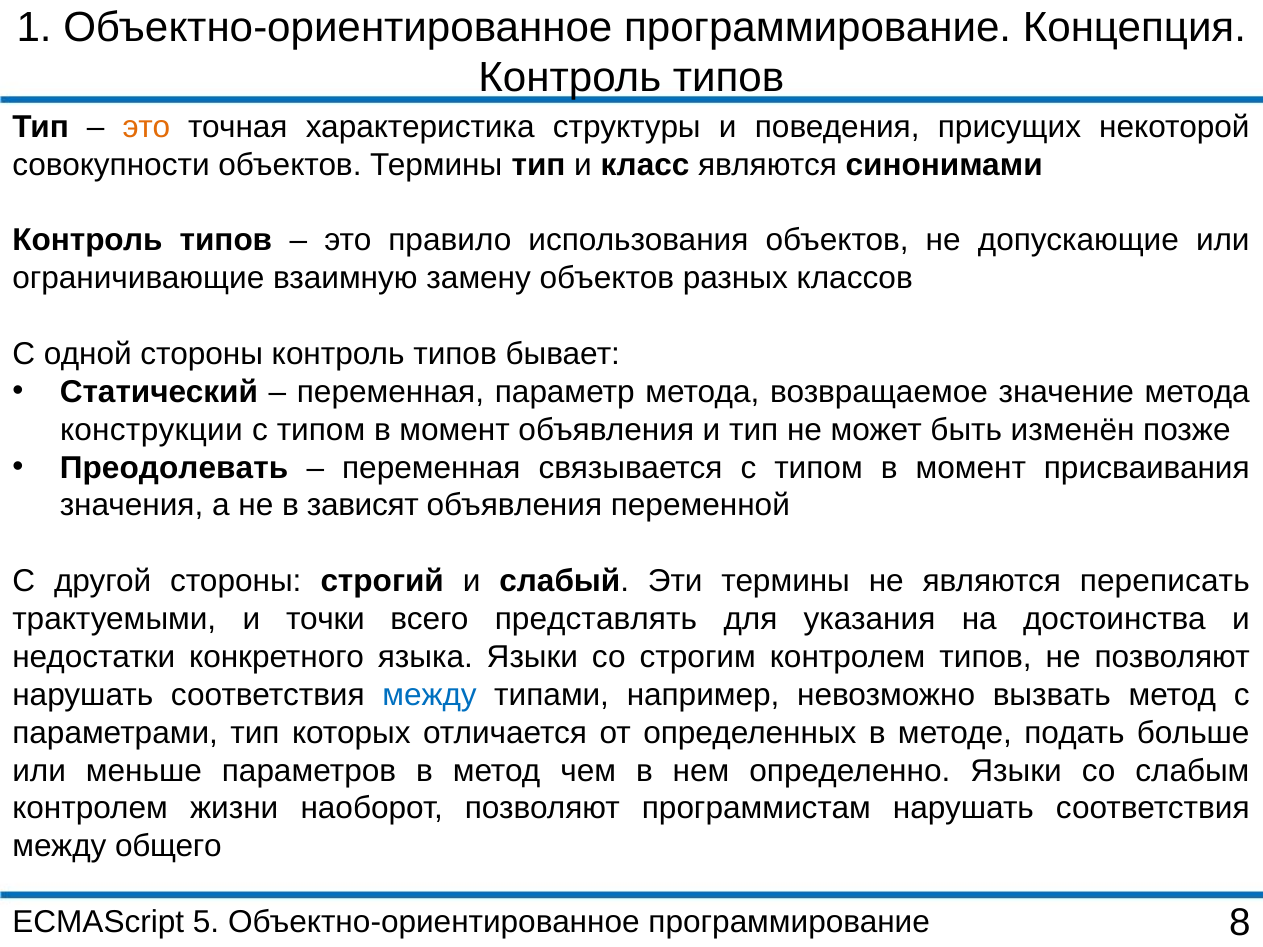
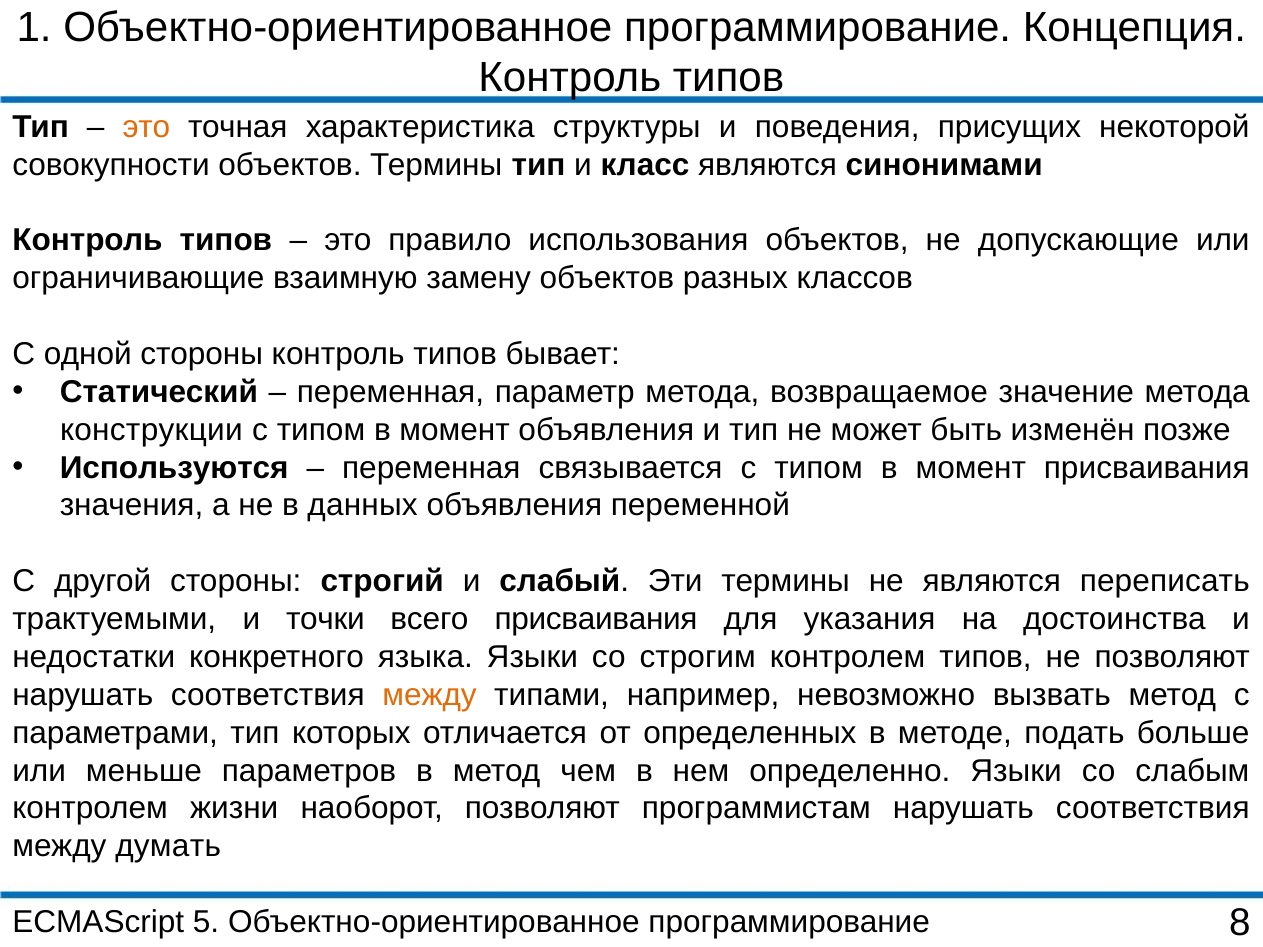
Преодолевать: Преодолевать -> Используются
зависят: зависят -> данных
всего представлять: представлять -> присваивания
между at (430, 695) colour: blue -> orange
общего: общего -> думать
